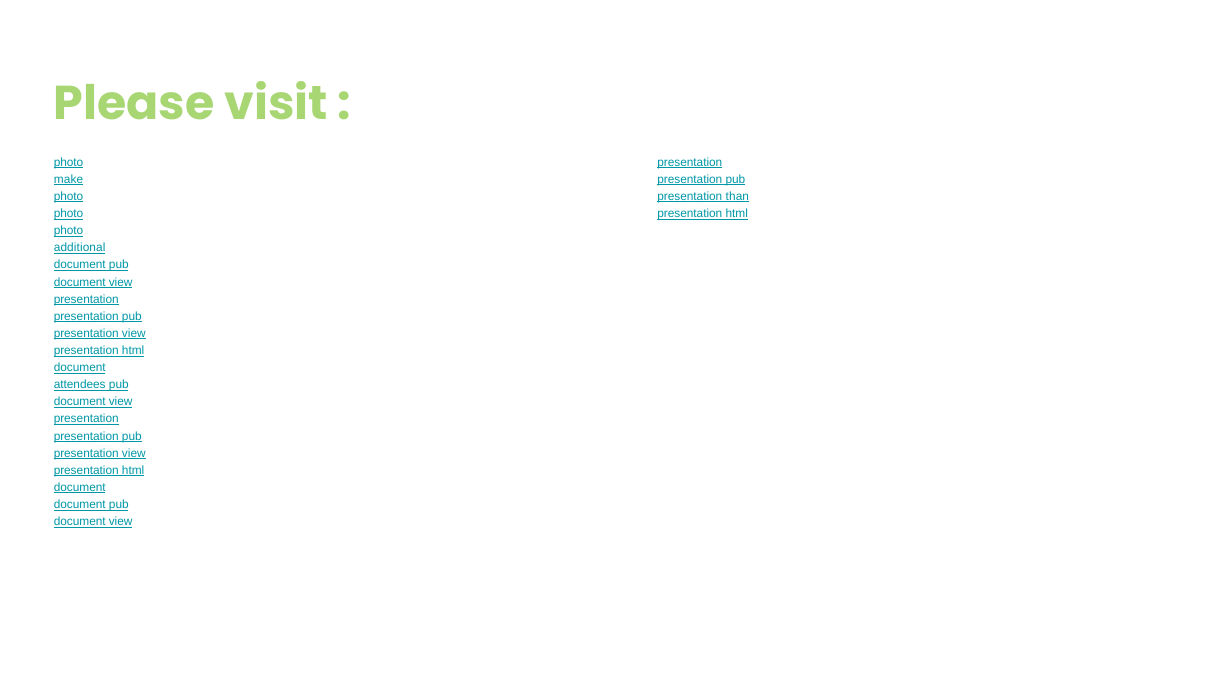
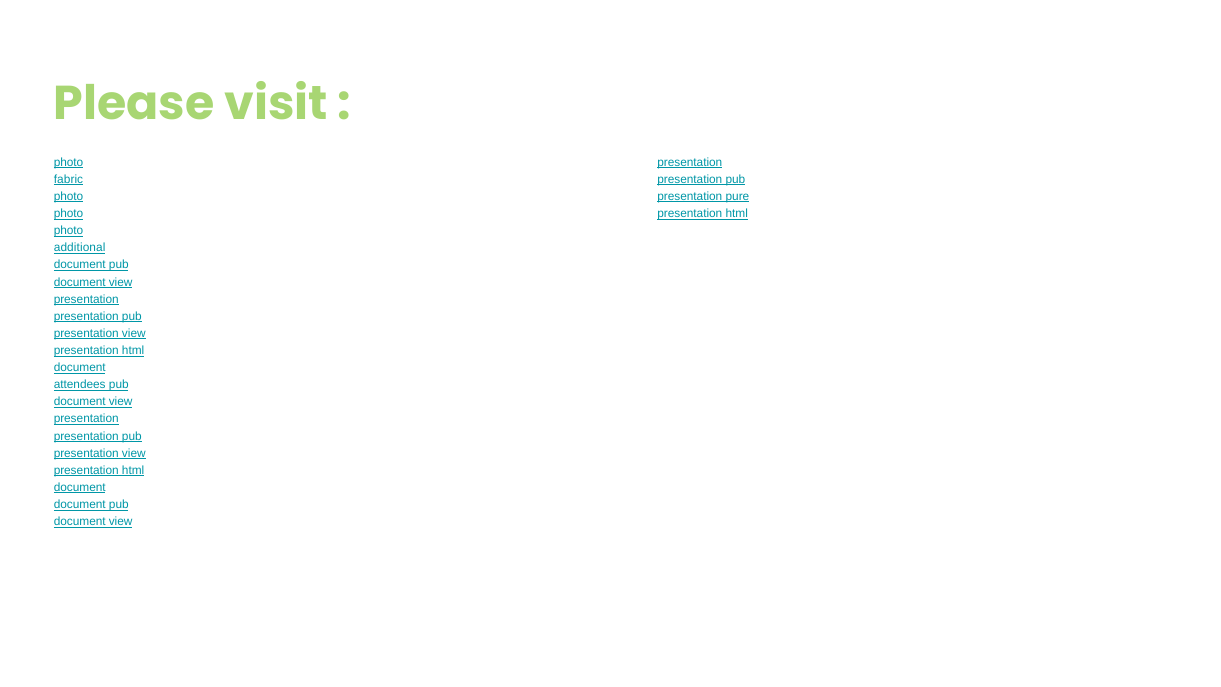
make: make -> fabric
than: than -> pure
